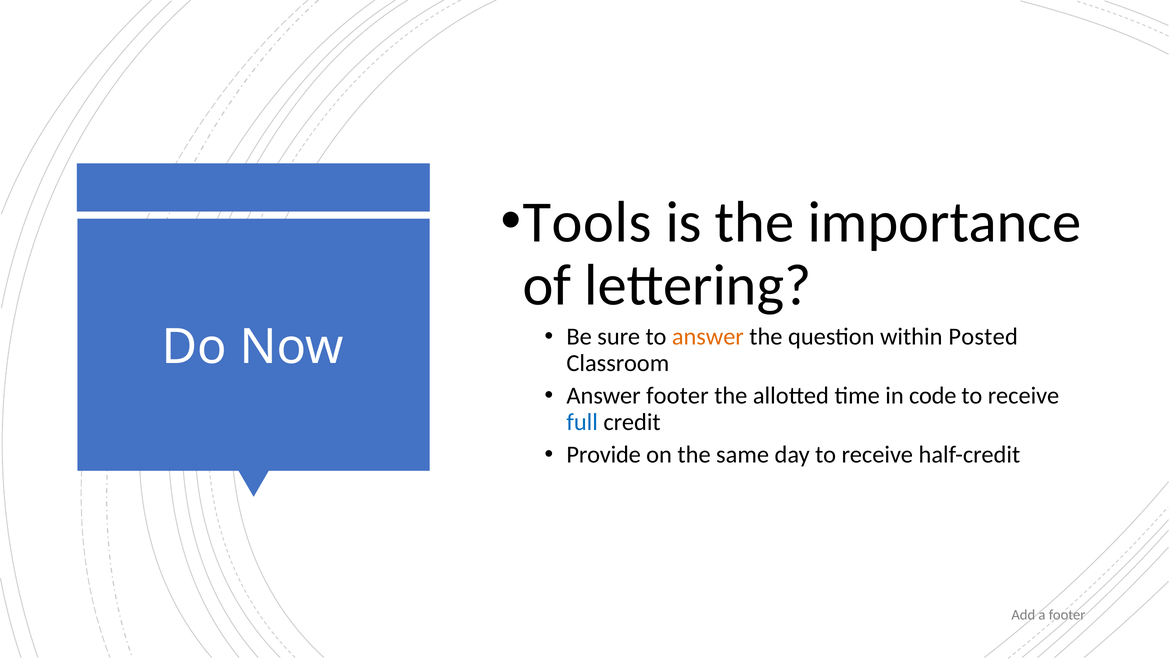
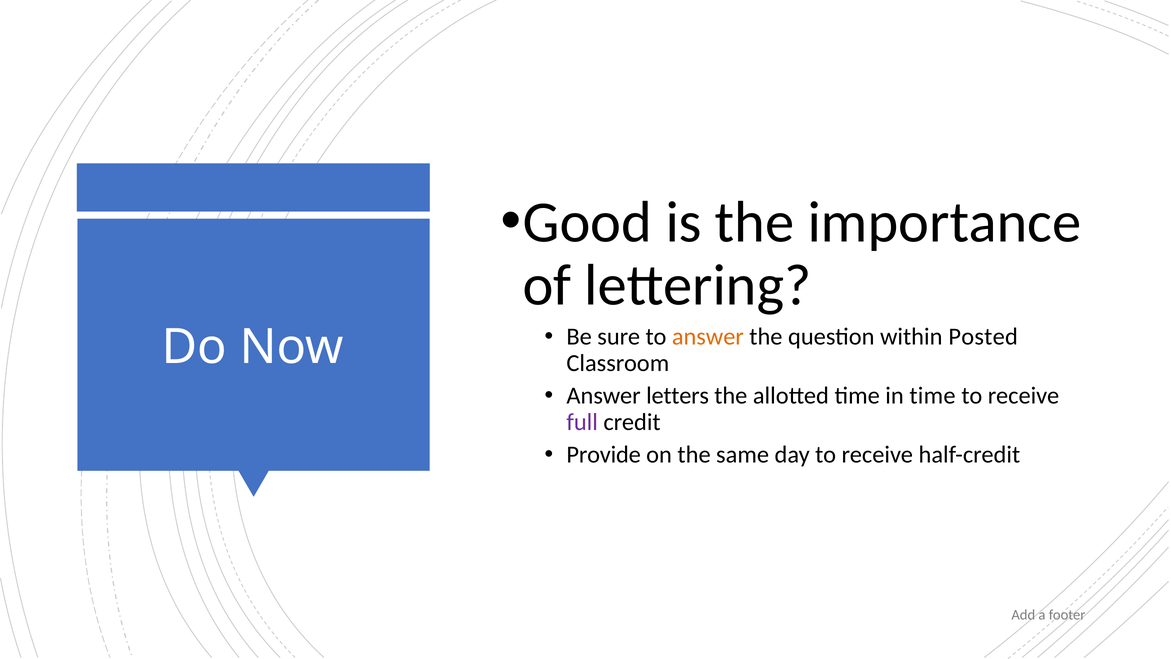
Tools: Tools -> Good
Answer footer: footer -> letters
in code: code -> time
full colour: blue -> purple
